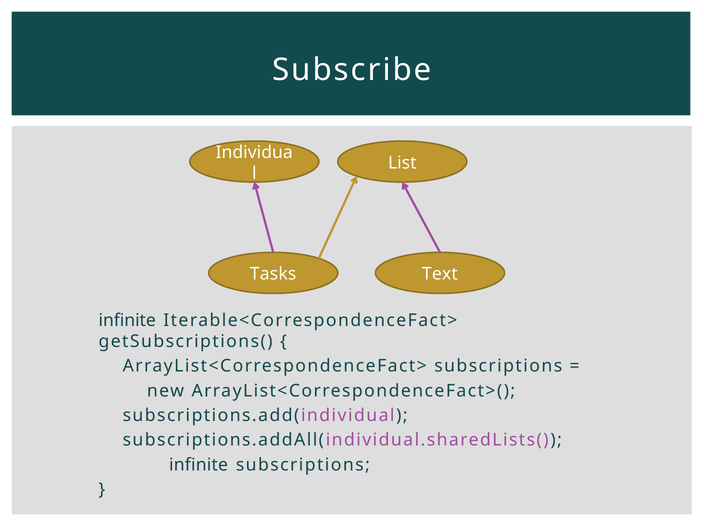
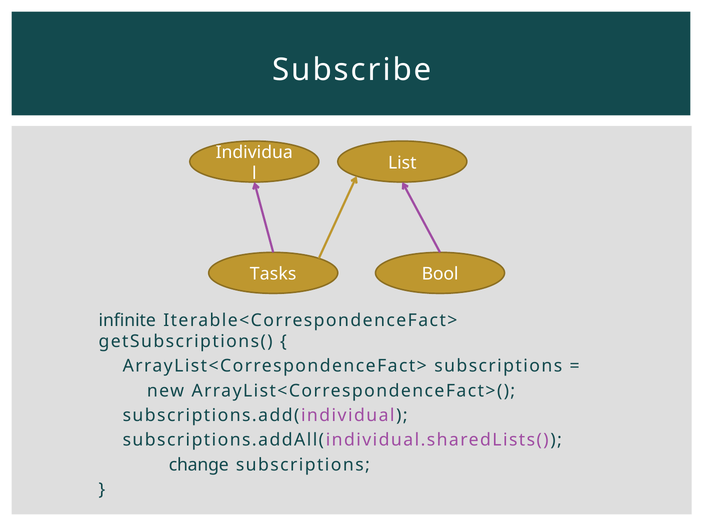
Text: Text -> Bool
infinite at (199, 465): infinite -> change
